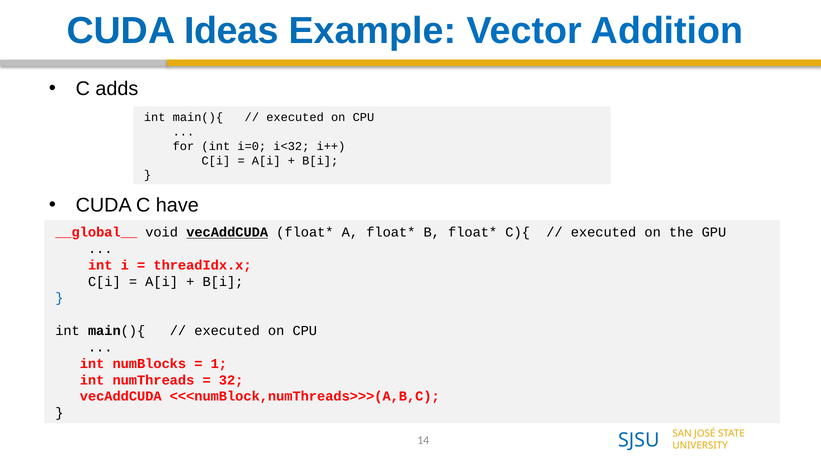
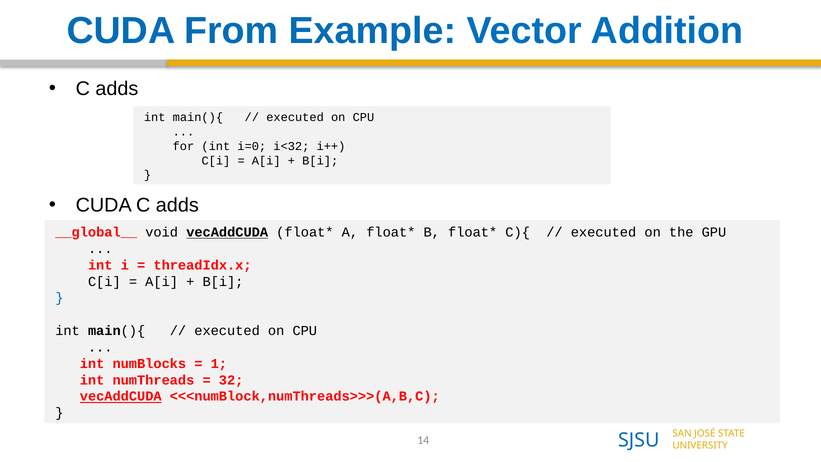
Ideas: Ideas -> From
CUDA C have: have -> adds
vecAddCUDA at (121, 396) underline: none -> present
